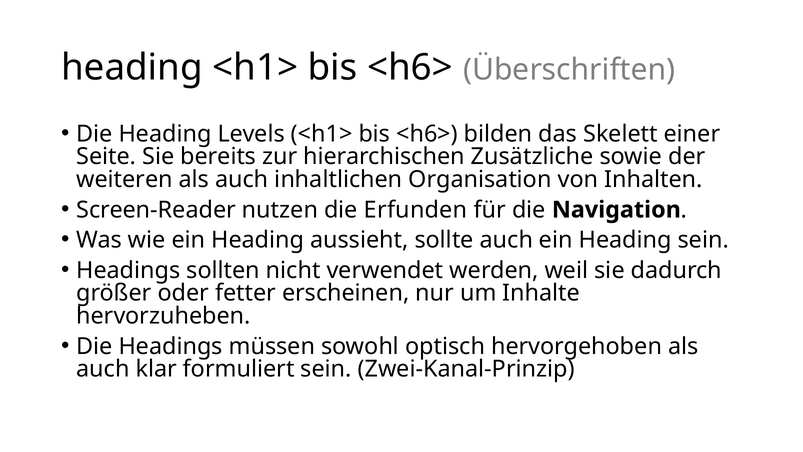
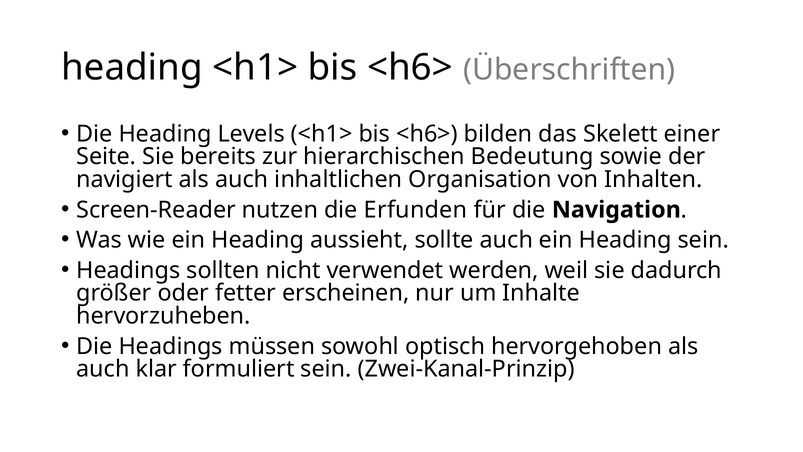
Zusätzliche: Zusätzliche -> Bedeutung
weiteren: weiteren -> navigiert
